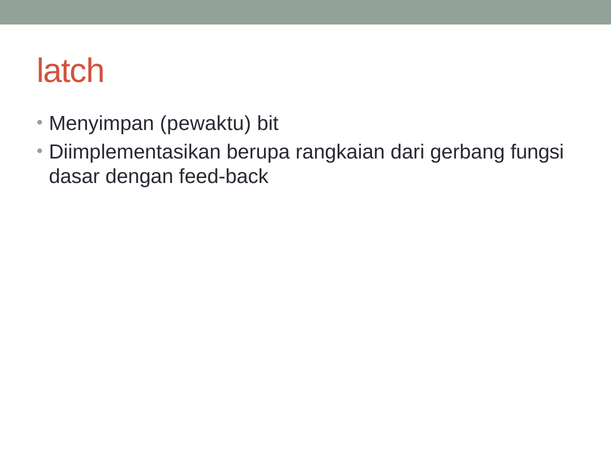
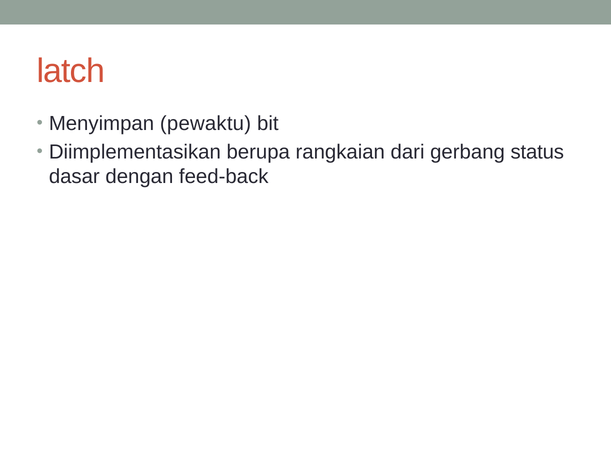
fungsi: fungsi -> status
